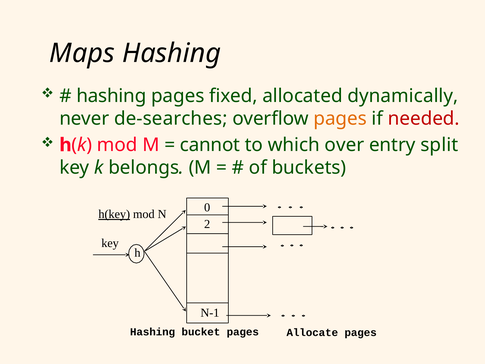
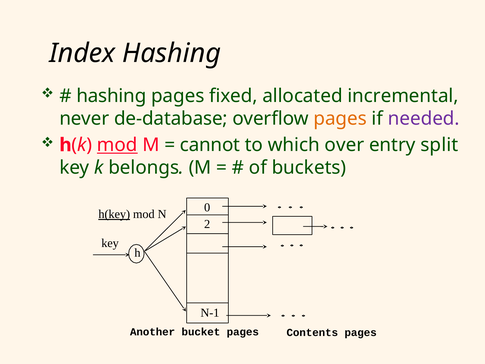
Maps: Maps -> Index
dynamically: dynamically -> incremental
de-searches: de-searches -> de-database
needed colour: red -> purple
mod at (117, 145) underline: none -> present
Hashing at (153, 332): Hashing -> Another
Allocate: Allocate -> Contents
